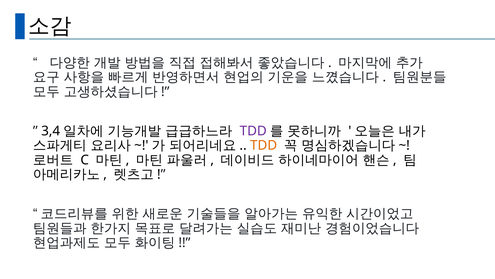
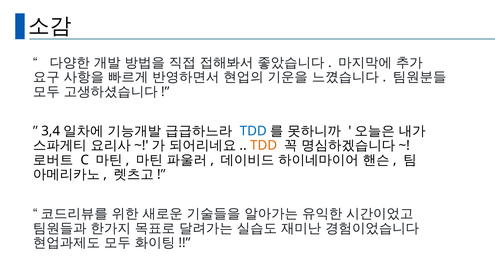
TDD at (253, 131) colour: purple -> blue
